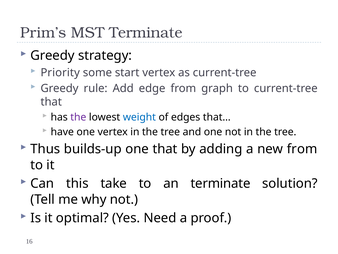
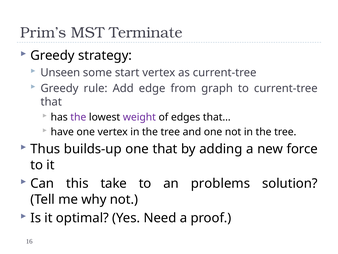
Priority: Priority -> Unseen
weight colour: blue -> purple
new from: from -> force
an terminate: terminate -> problems
